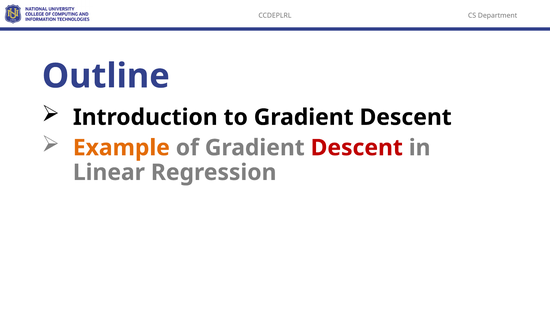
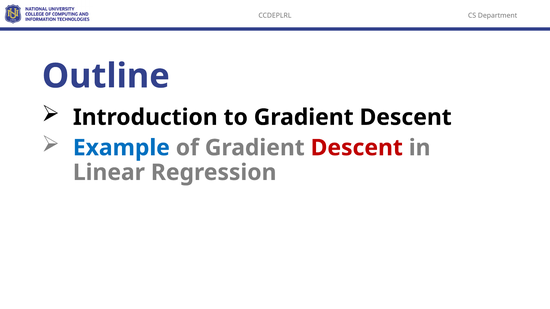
Example colour: orange -> blue
